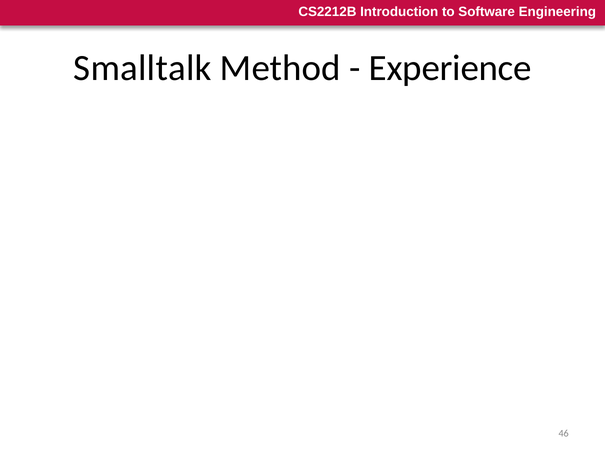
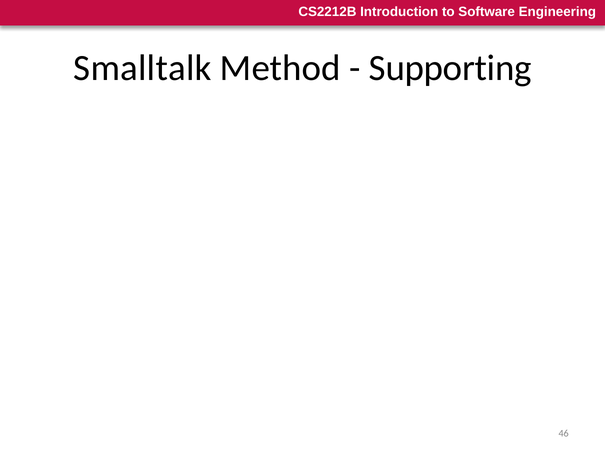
Experience: Experience -> Supporting
